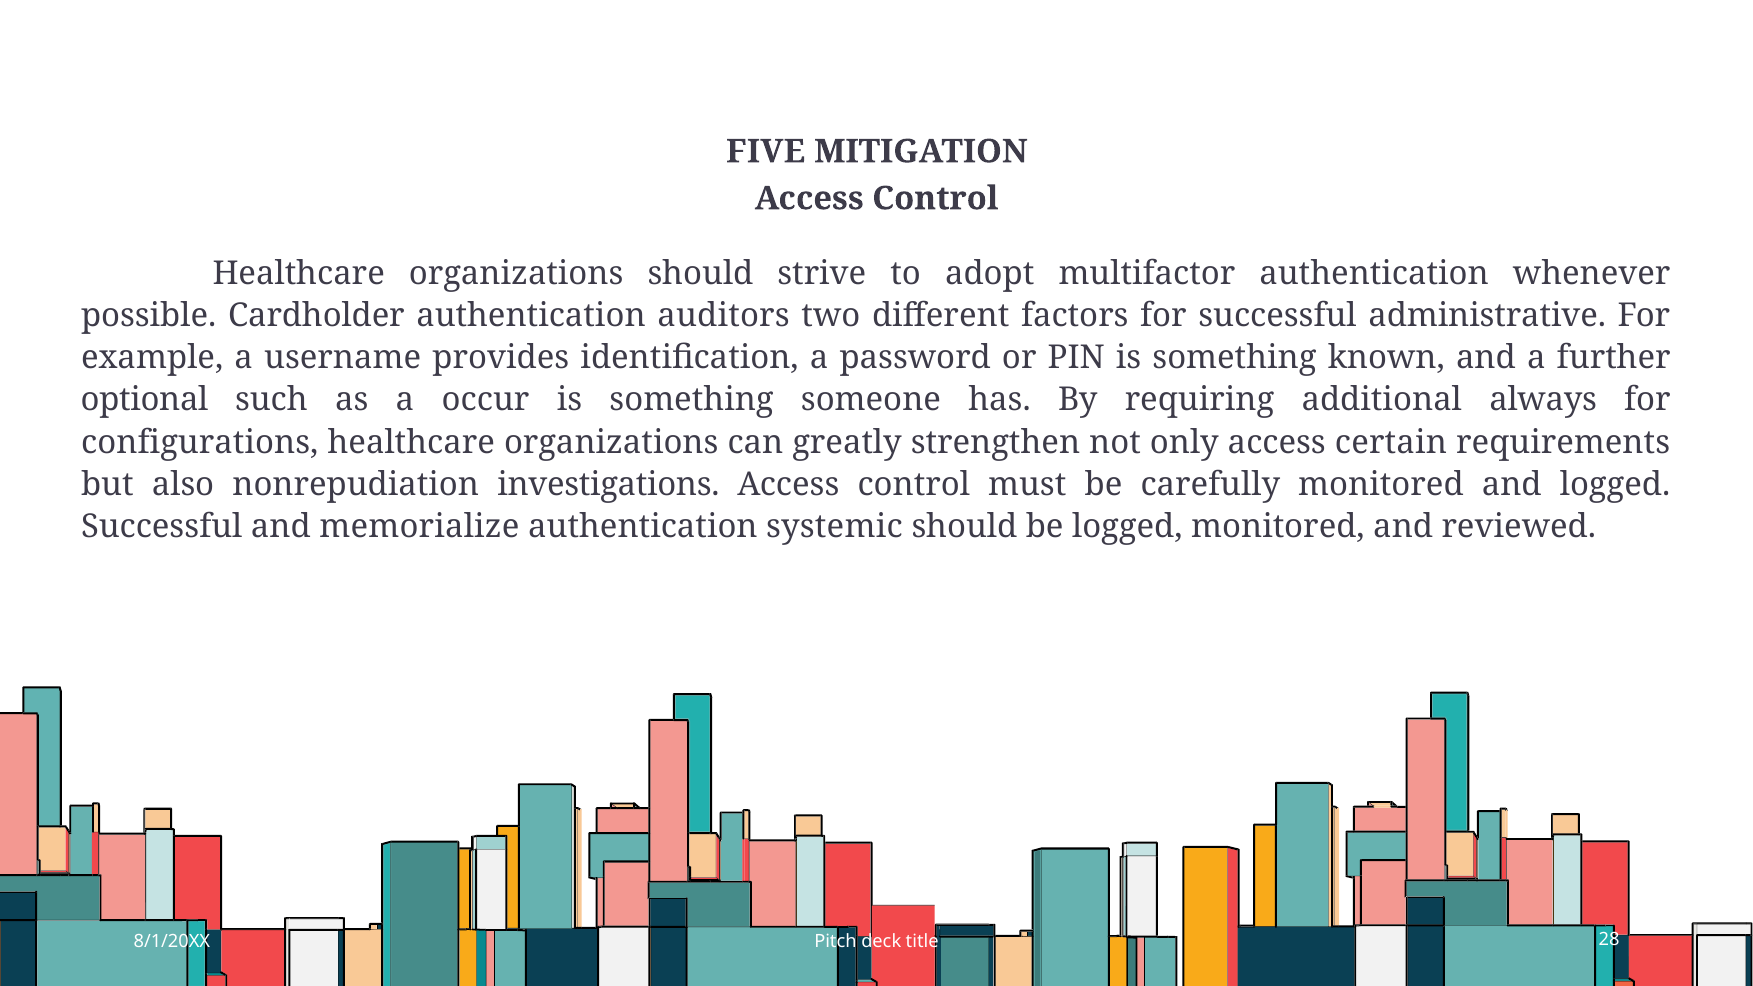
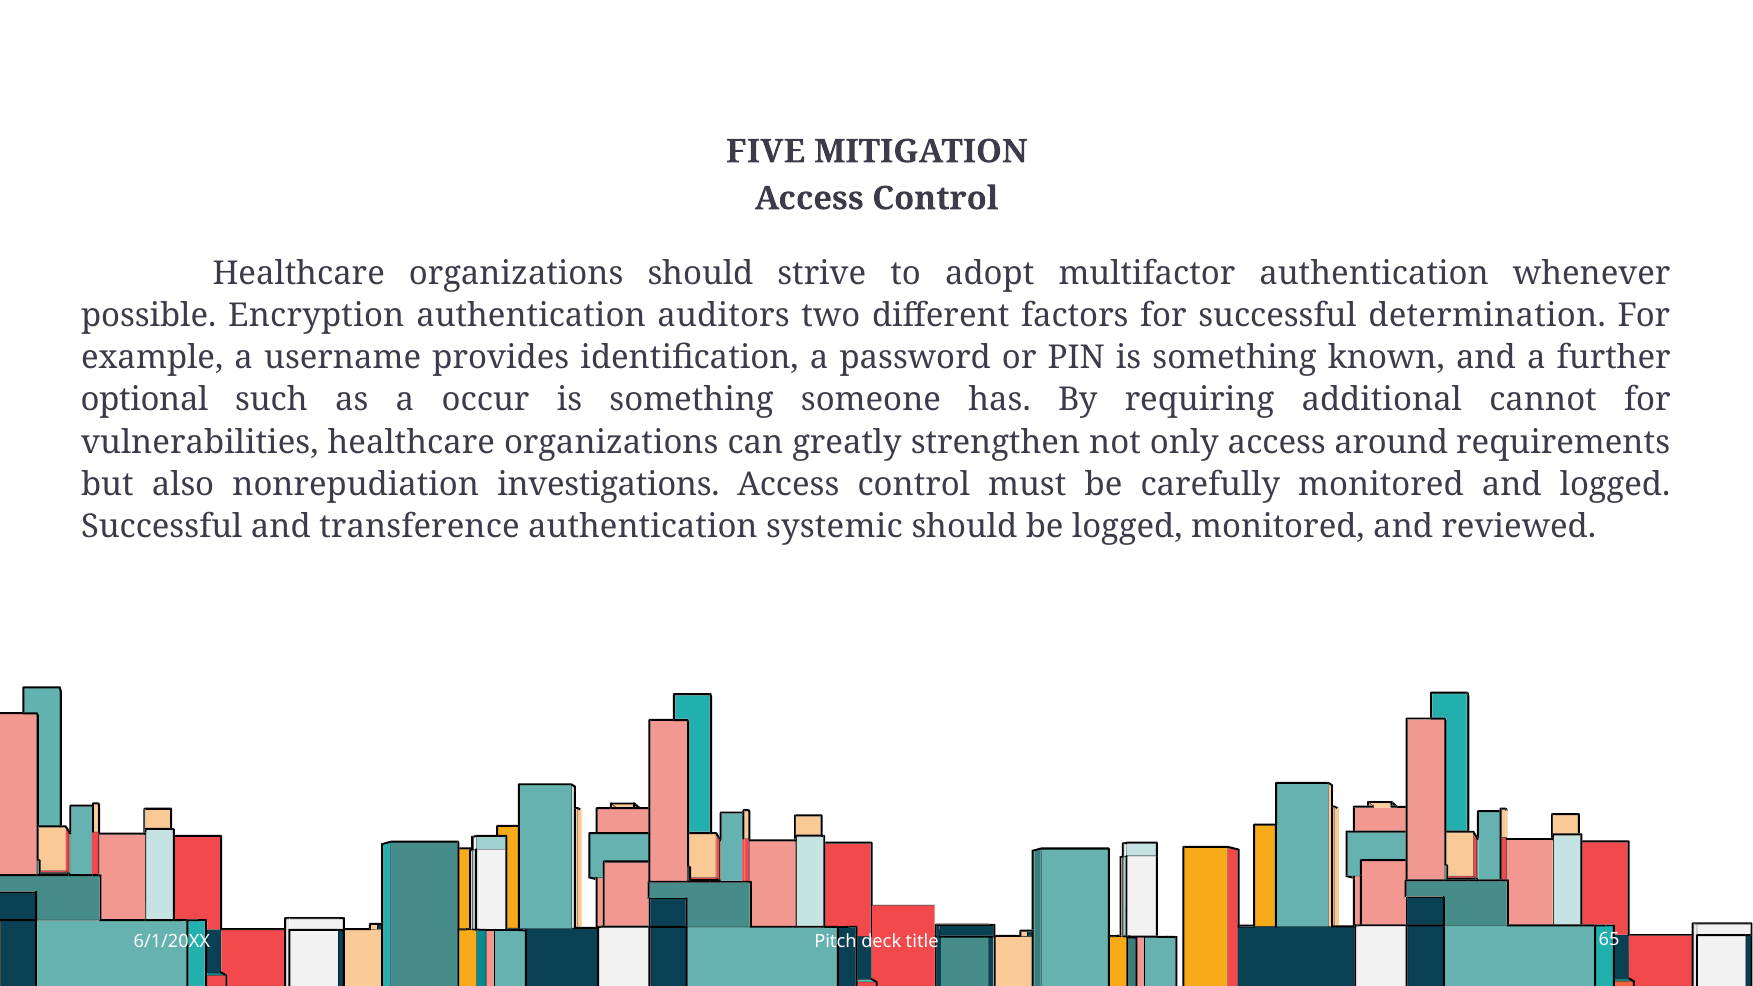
Cardholder: Cardholder -> Encryption
administrative: administrative -> determination
always: always -> cannot
configurations: configurations -> vulnerabilities
certain: certain -> around
memorialize: memorialize -> transference
8/1/20XX: 8/1/20XX -> 6/1/20XX
28: 28 -> 65
